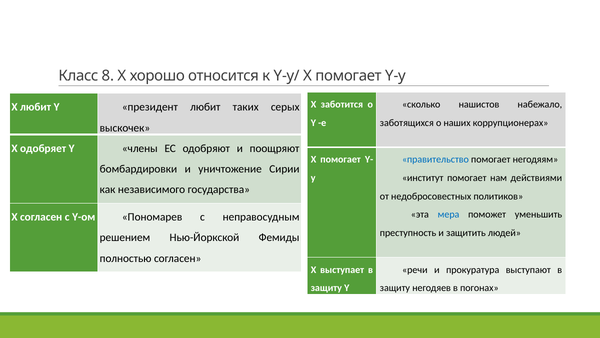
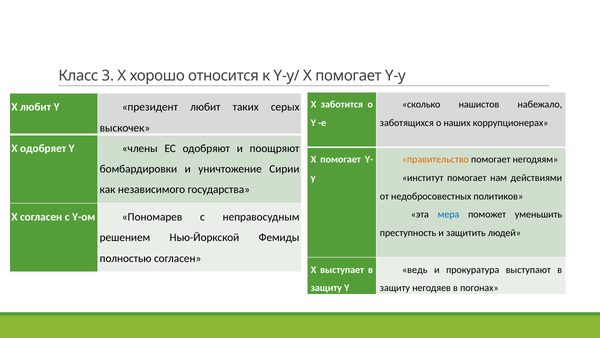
8: 8 -> 3
правительство colour: blue -> orange
речи: речи -> ведь
